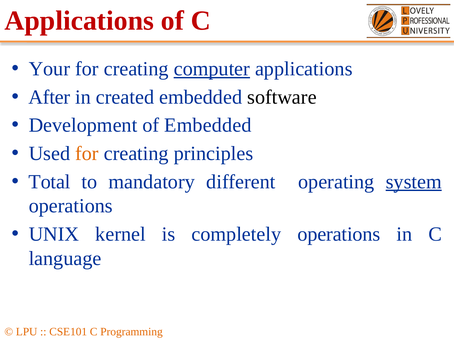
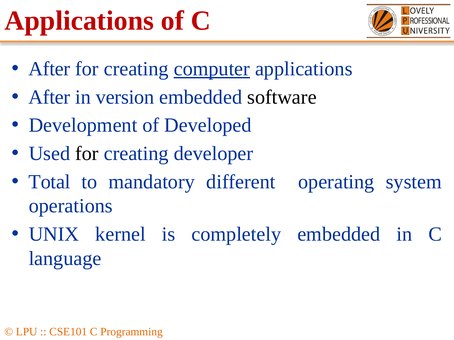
Your at (49, 69): Your -> After
created: created -> version
of Embedded: Embedded -> Developed
for at (87, 154) colour: orange -> black
principles: principles -> developer
system underline: present -> none
completely operations: operations -> embedded
